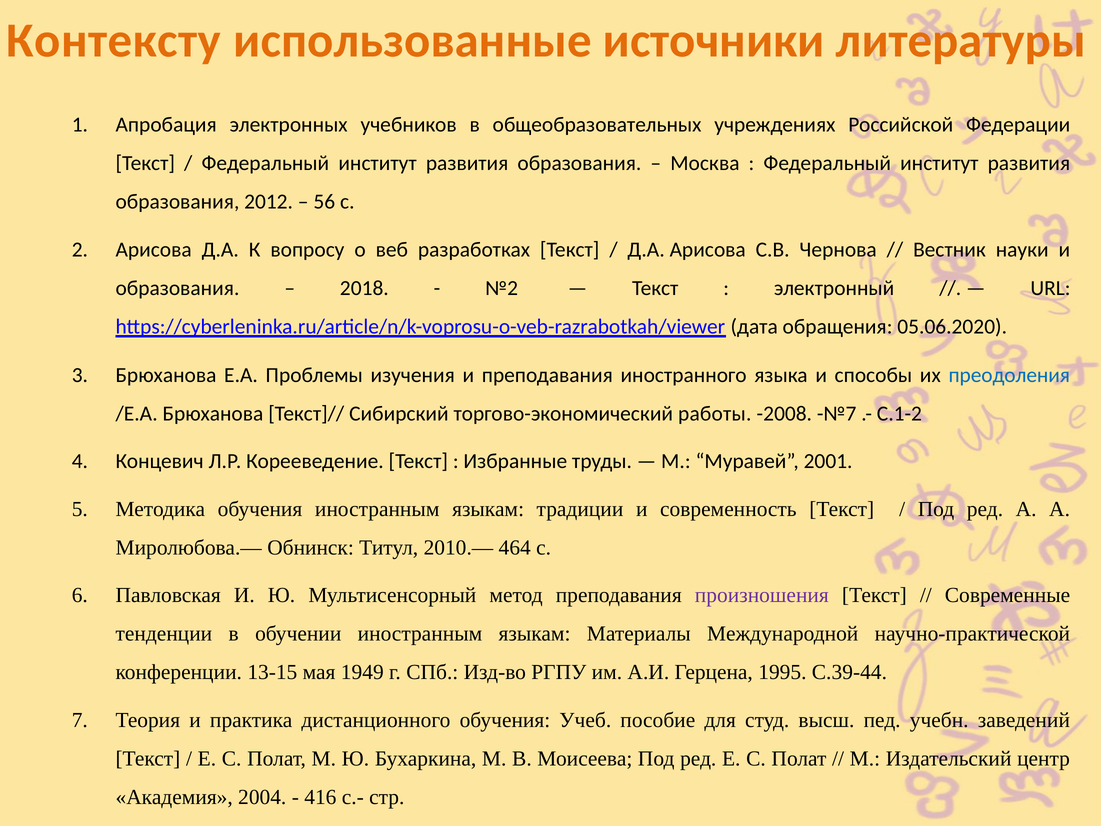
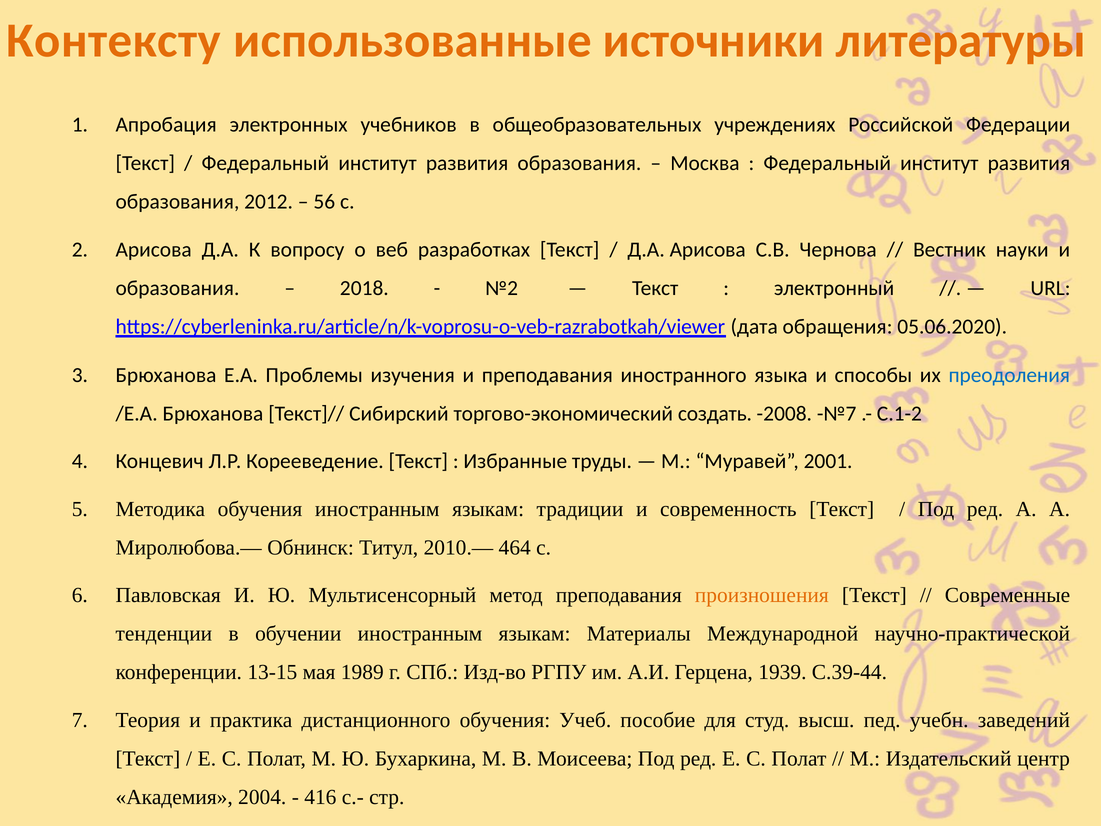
работы: работы -> создать
произношения colour: purple -> orange
1949: 1949 -> 1989
1995: 1995 -> 1939
